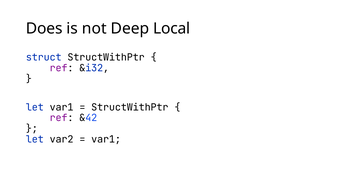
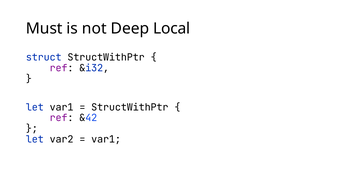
Does: Does -> Must
